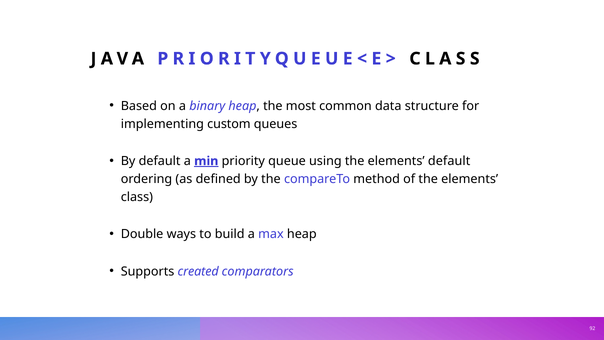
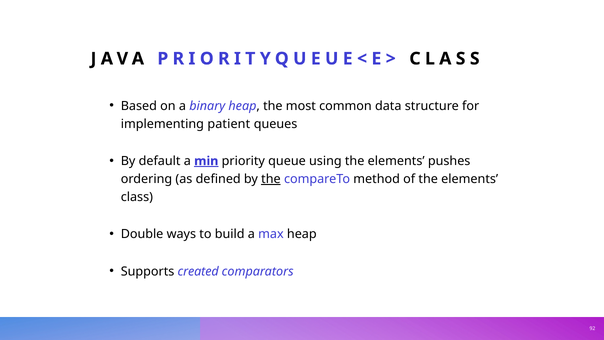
custom: custom -> patient
elements default: default -> pushes
the at (271, 179) underline: none -> present
